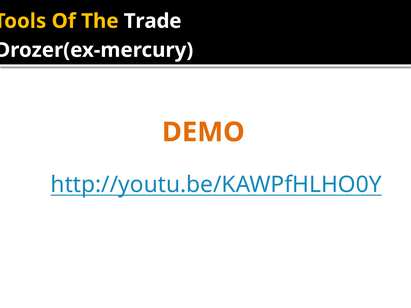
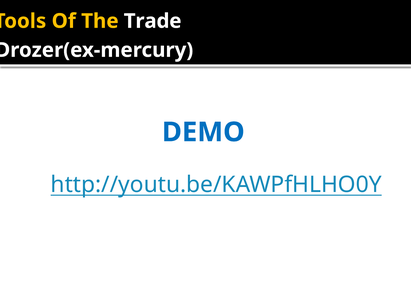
DEMO colour: orange -> blue
